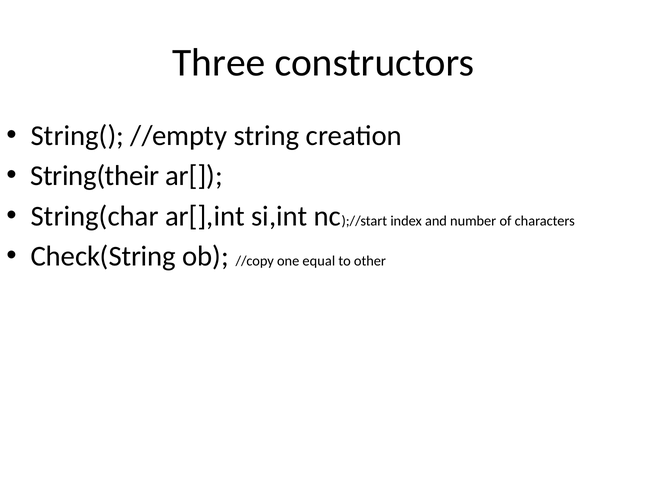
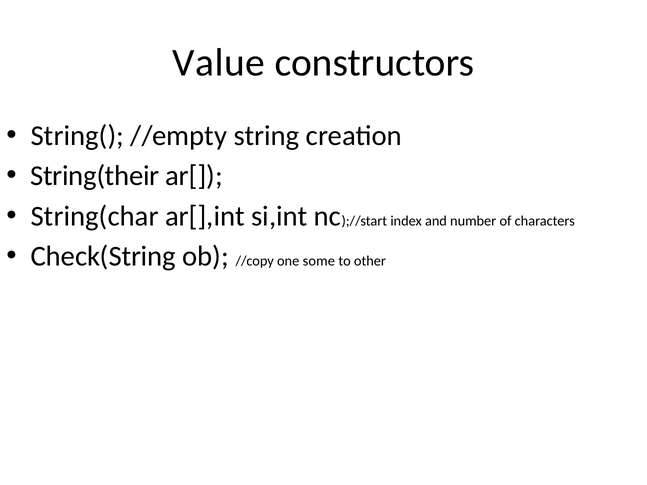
Three: Three -> Value
equal: equal -> some
